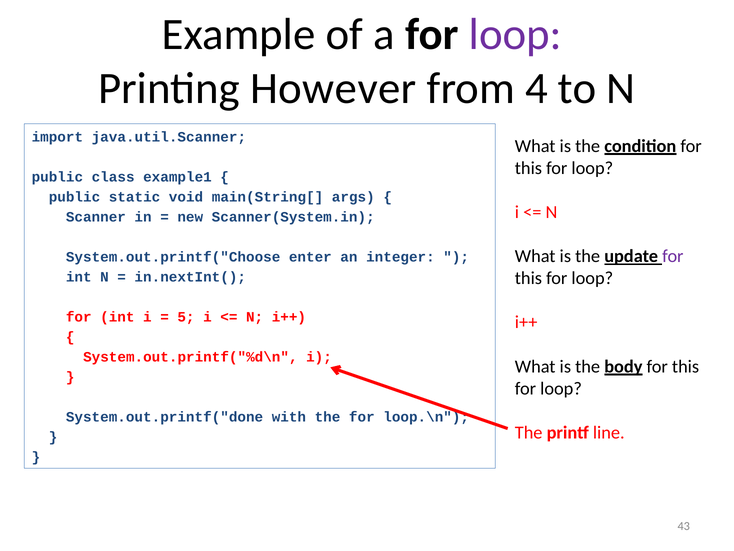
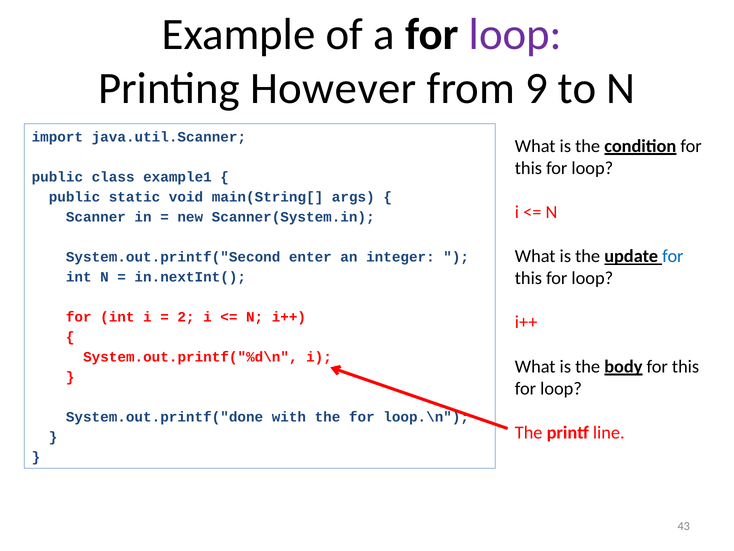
4: 4 -> 9
for at (673, 256) colour: purple -> blue
System.out.printf("Choose: System.out.printf("Choose -> System.out.printf("Second
5: 5 -> 2
